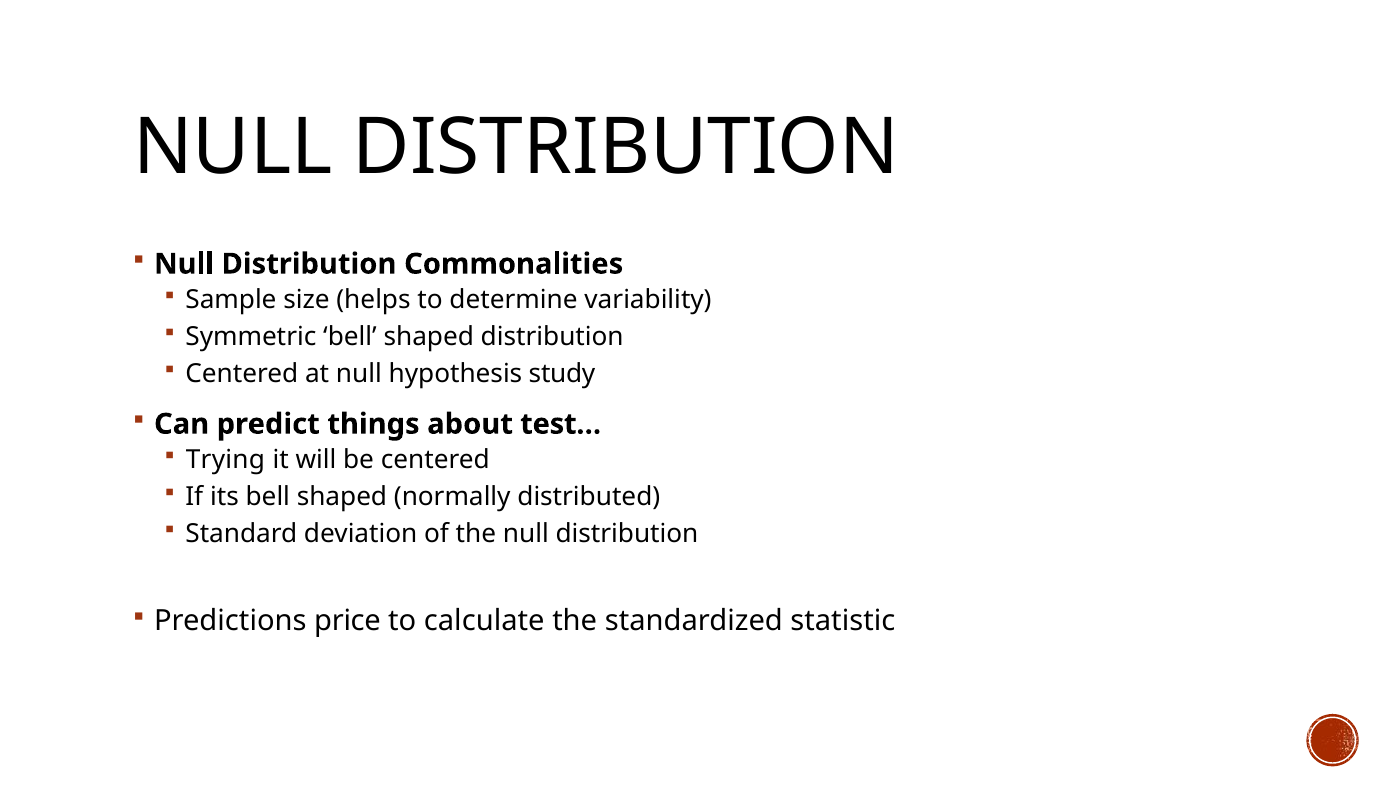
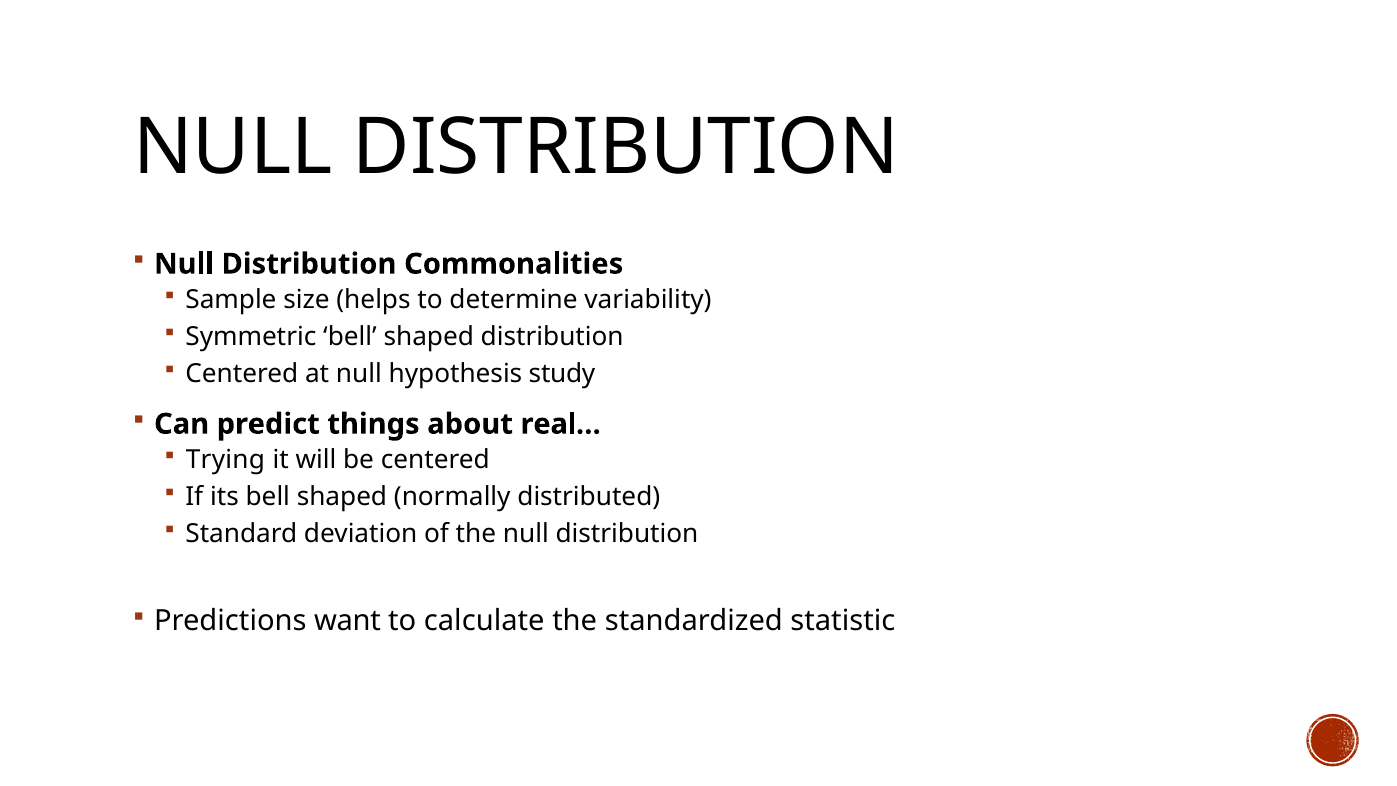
test…: test… -> real…
price: price -> want
